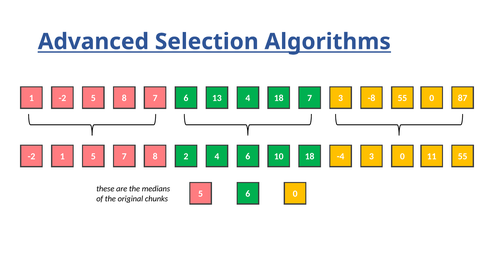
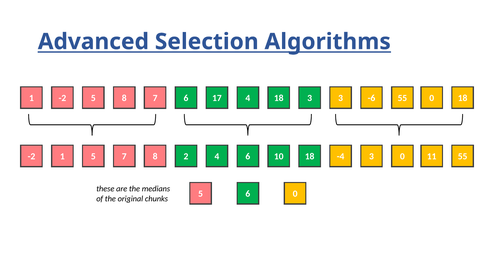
13: 13 -> 17
18 7: 7 -> 3
-8: -8 -> -6
0 87: 87 -> 18
